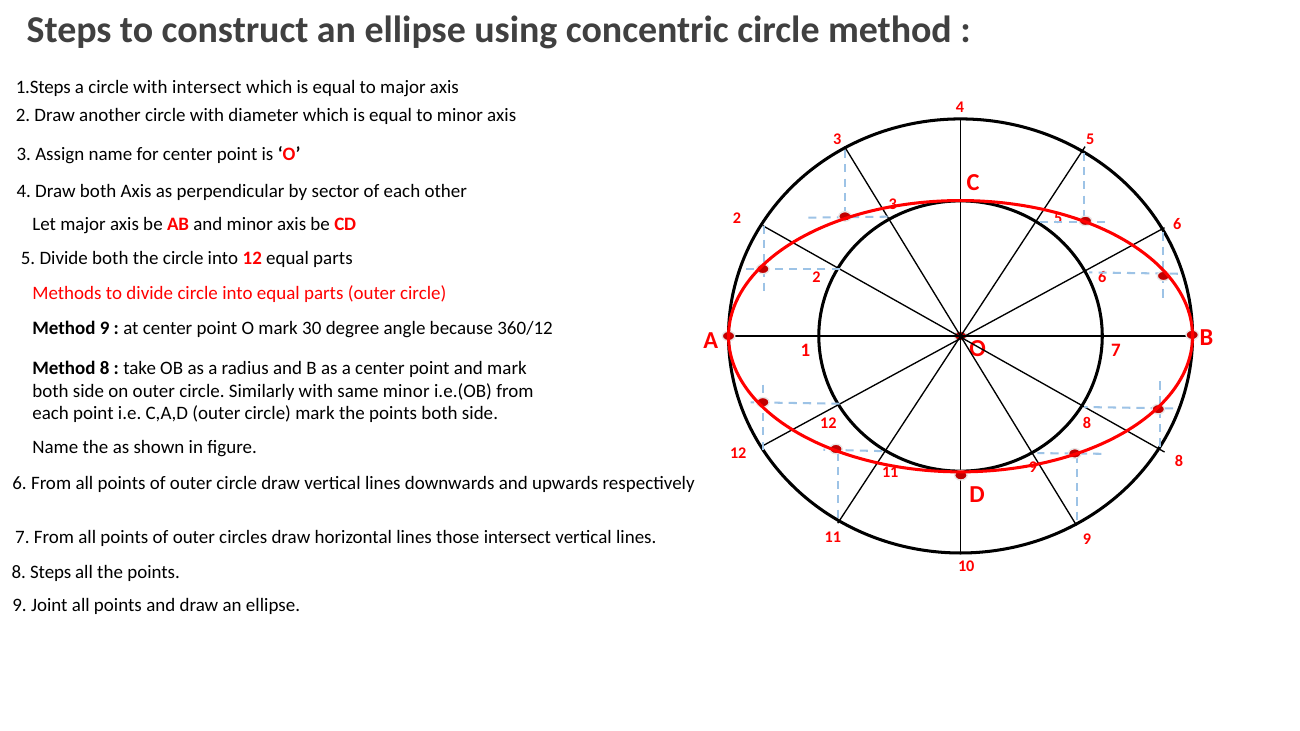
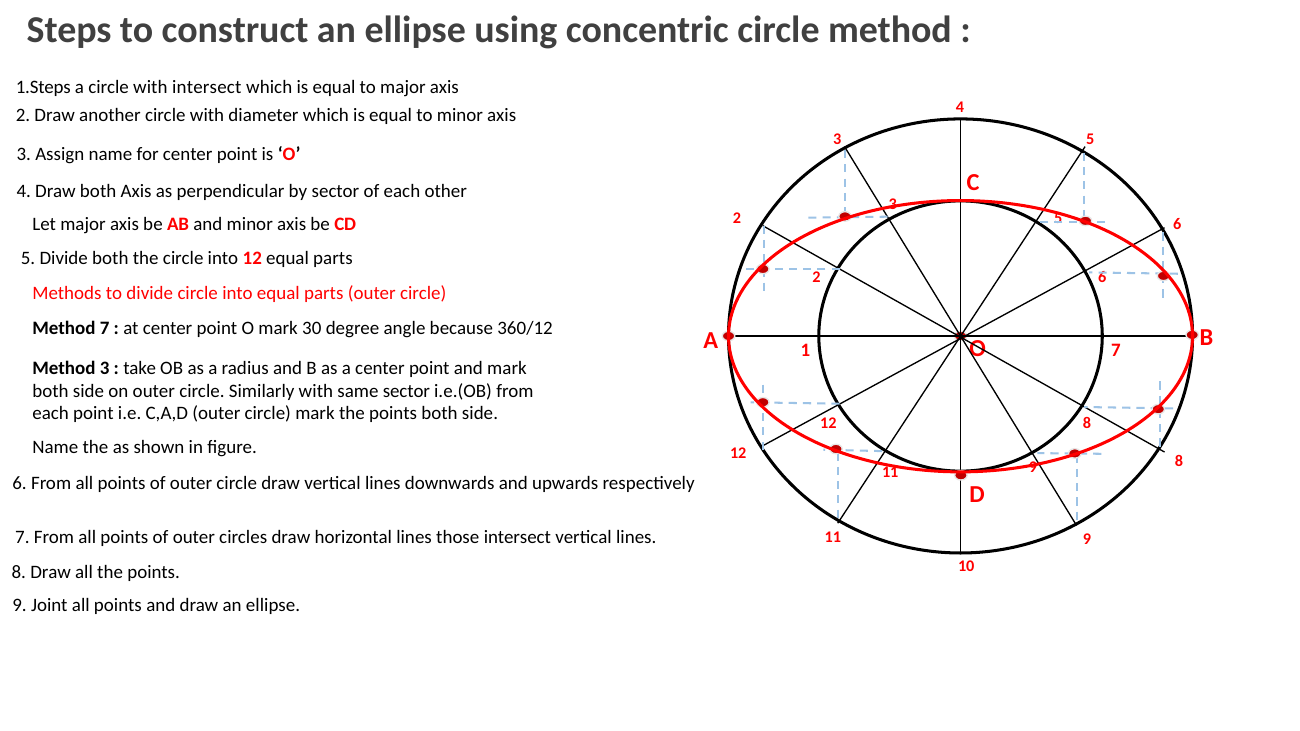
Method 9: 9 -> 7
Method 8: 8 -> 3
same minor: minor -> sector
8 Steps: Steps -> Draw
